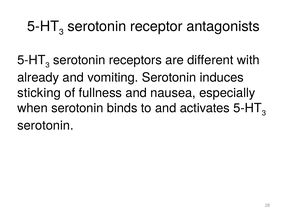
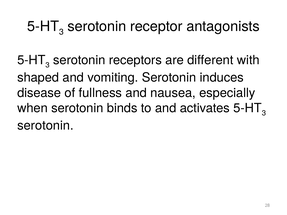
already: already -> shaped
sticking: sticking -> disease
